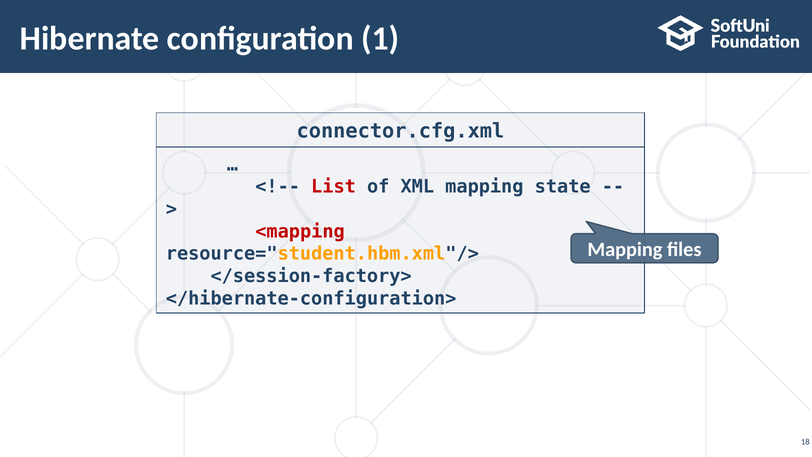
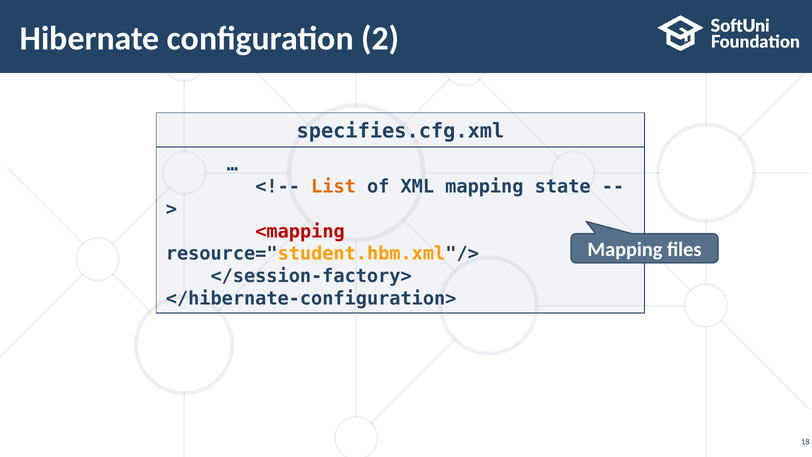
1: 1 -> 2
connector.cfg.xml: connector.cfg.xml -> specifies.cfg.xml
List colour: red -> orange
